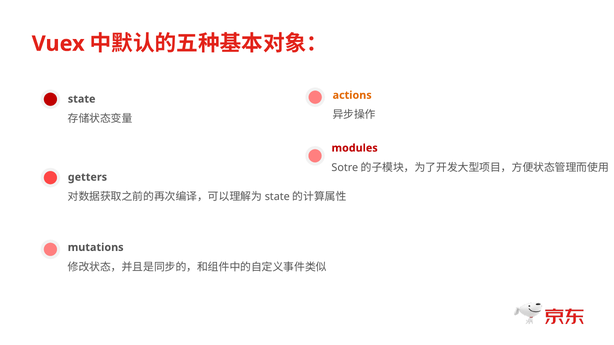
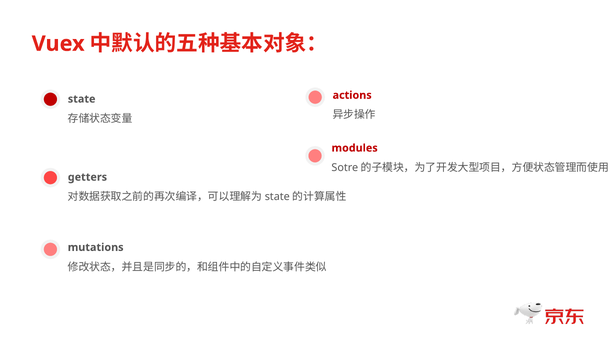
actions colour: orange -> red
